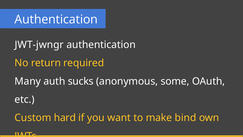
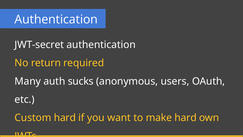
JWT-jwngr: JWT-jwngr -> JWT-secret
some: some -> users
make bind: bind -> hard
